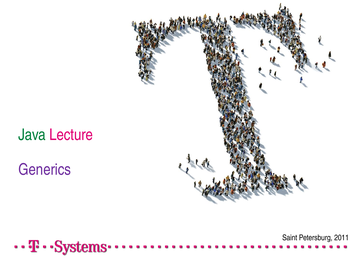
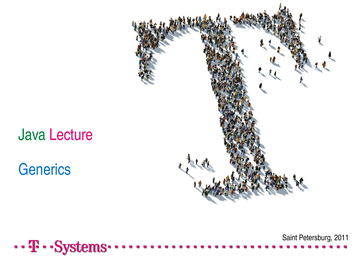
Generics colour: purple -> blue
